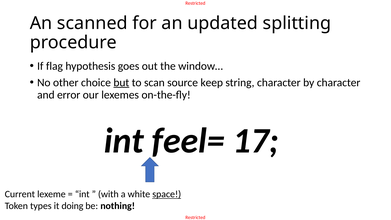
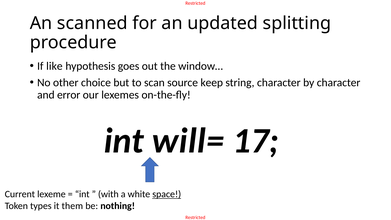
flag: flag -> like
but underline: present -> none
feel=: feel= -> will=
doing: doing -> them
